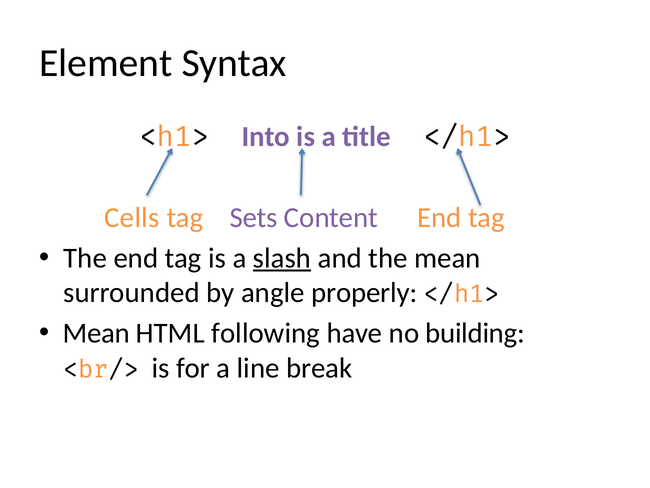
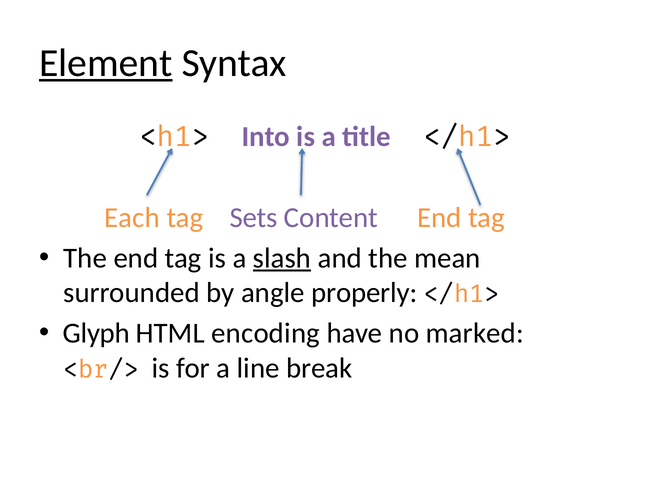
Element underline: none -> present
Cells: Cells -> Each
Mean at (96, 333): Mean -> Glyph
following: following -> encoding
building: building -> marked
